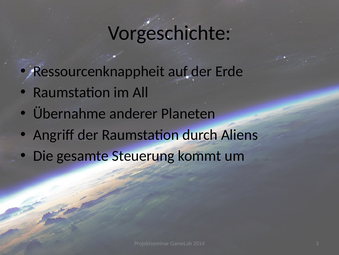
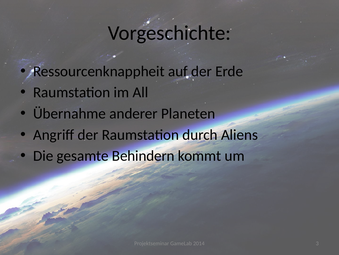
Steuerung: Steuerung -> Behindern
